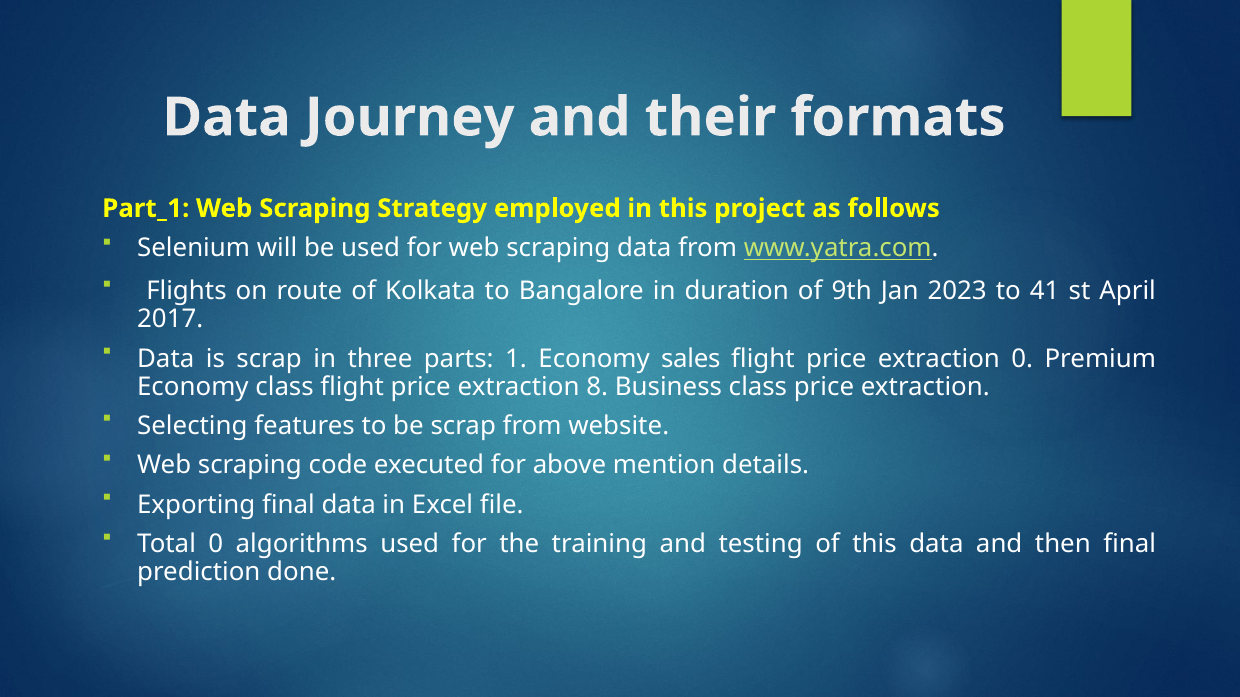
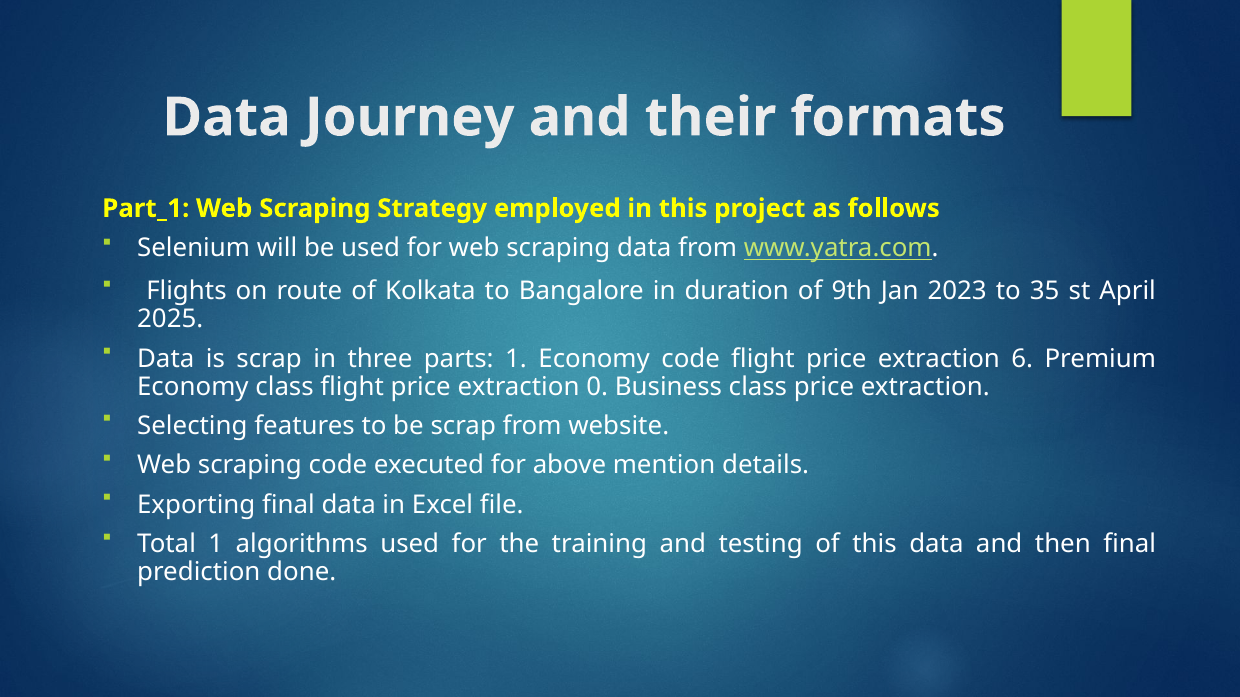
41: 41 -> 35
2017: 2017 -> 2025
Economy sales: sales -> code
extraction 0: 0 -> 6
8: 8 -> 0
Total 0: 0 -> 1
